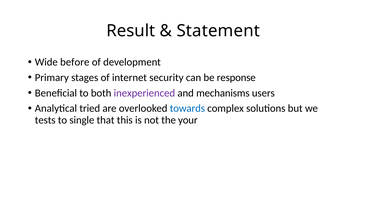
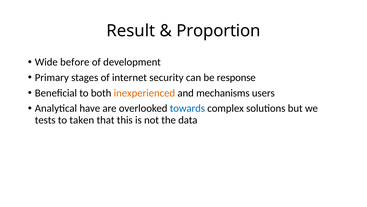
Statement: Statement -> Proportion
inexperienced colour: purple -> orange
tried: tried -> have
single: single -> taken
your: your -> data
